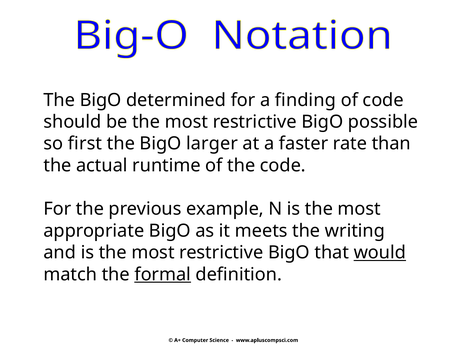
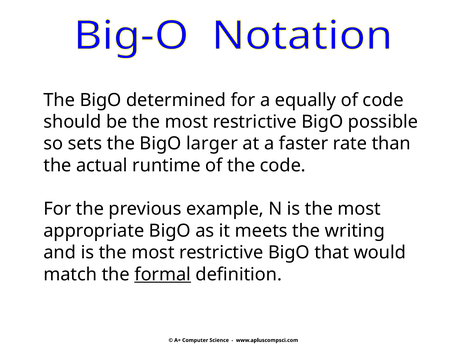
finding: finding -> equally
first: first -> sets
would underline: present -> none
